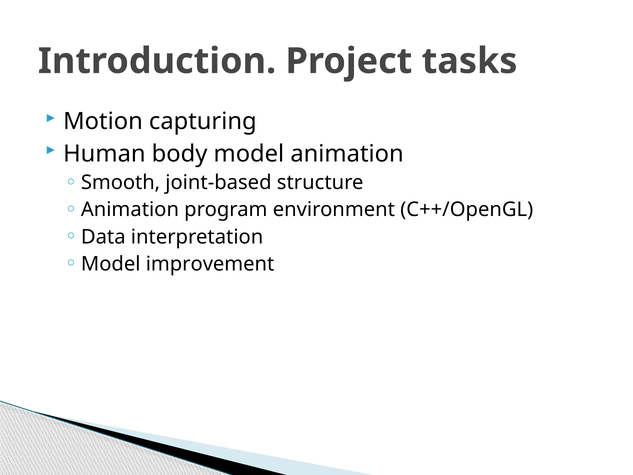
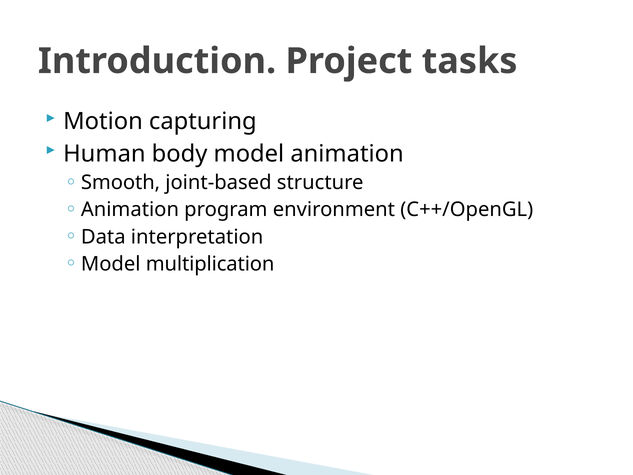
improvement: improvement -> multiplication
